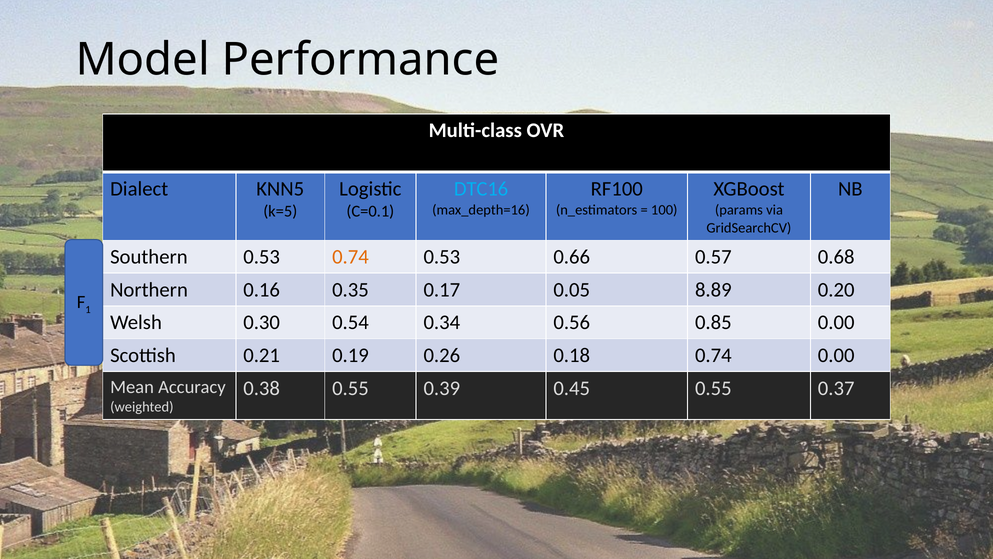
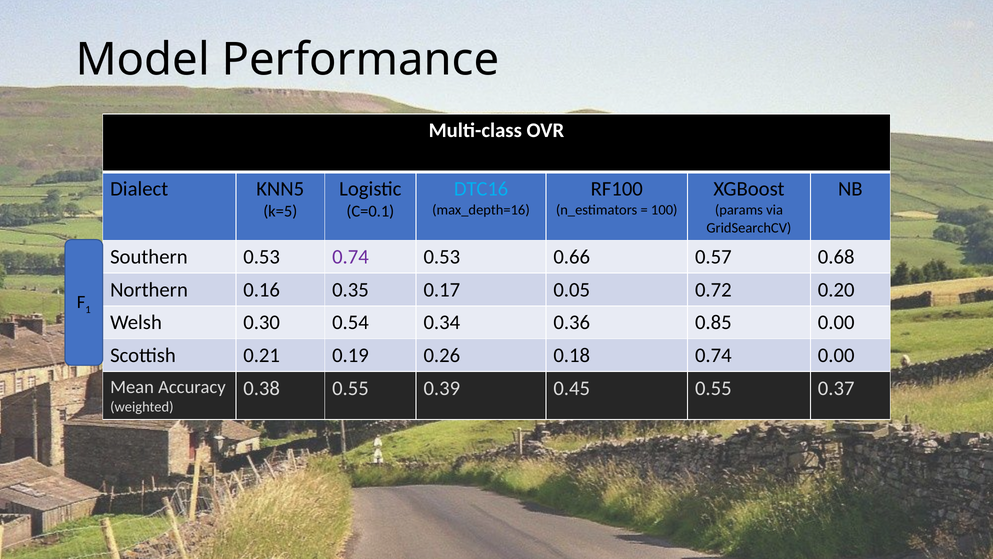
0.74 at (350, 257) colour: orange -> purple
8.89: 8.89 -> 0.72
0.56: 0.56 -> 0.36
